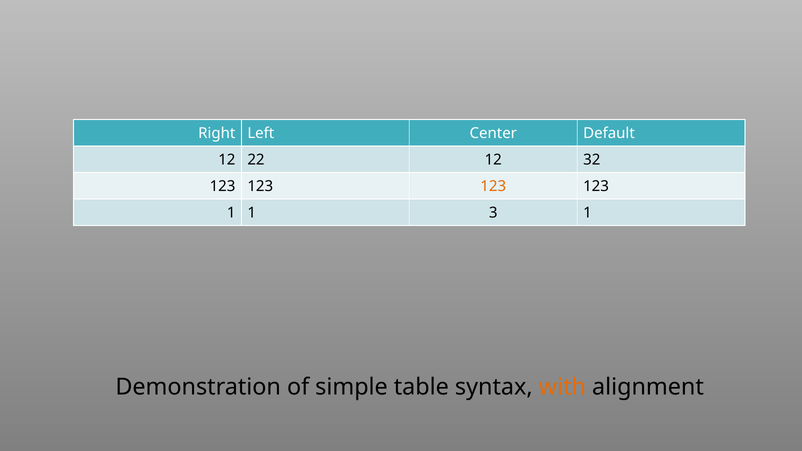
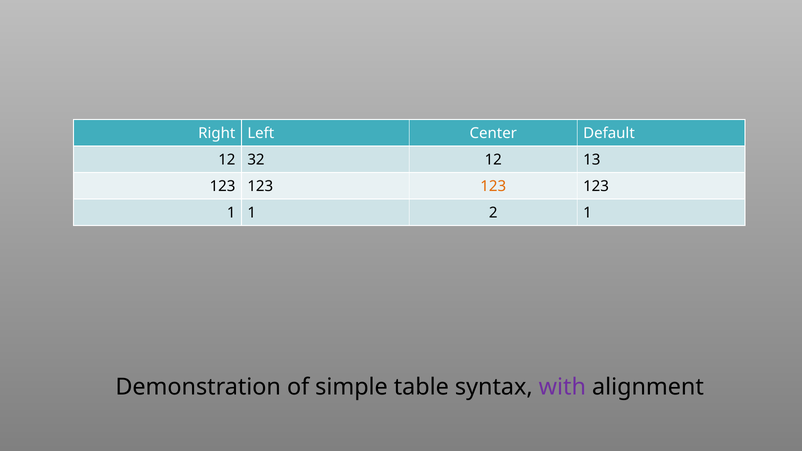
22: 22 -> 32
32: 32 -> 13
3: 3 -> 2
with colour: orange -> purple
